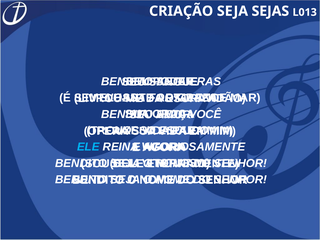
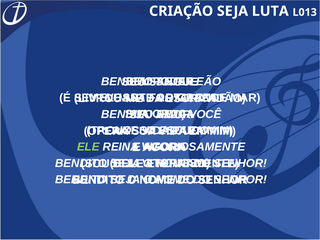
SEJAS: SEJAS -> LUTA
ERAS: ERAS -> LEÃO
ELE colour: light blue -> light green
